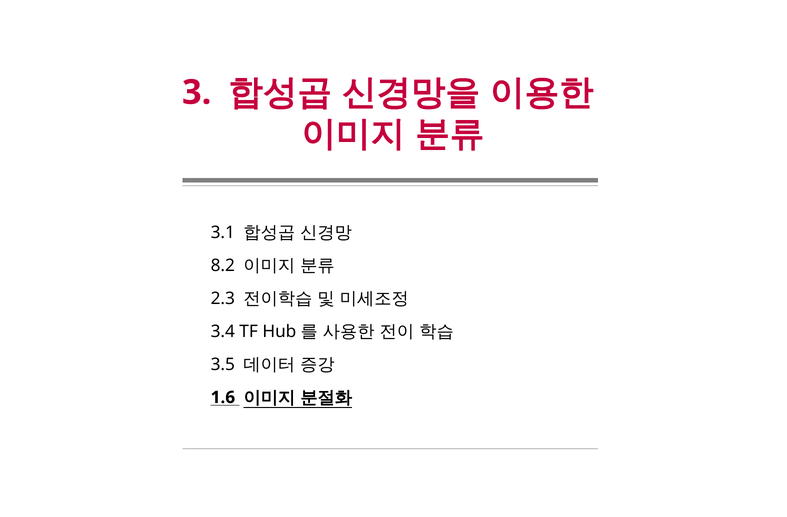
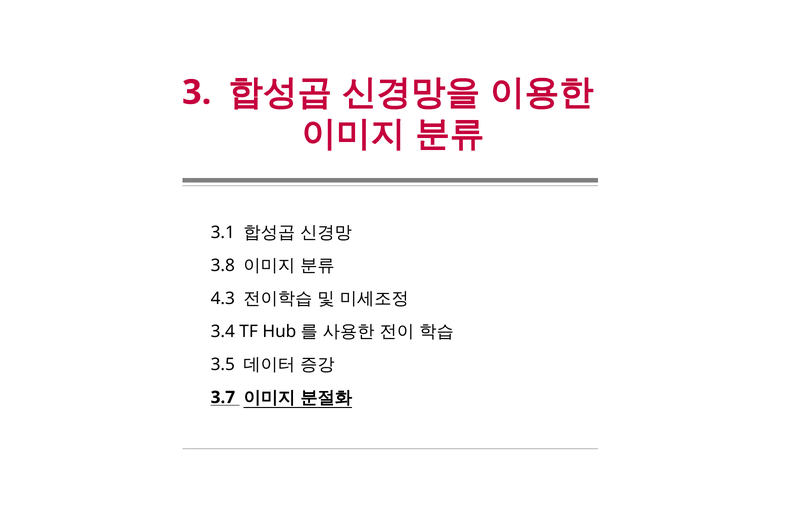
8.2: 8.2 -> 3.8
2.3: 2.3 -> 4.3
1.6: 1.6 -> 3.7
